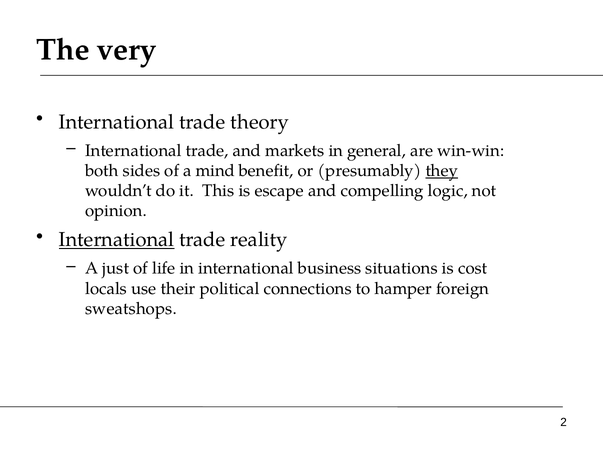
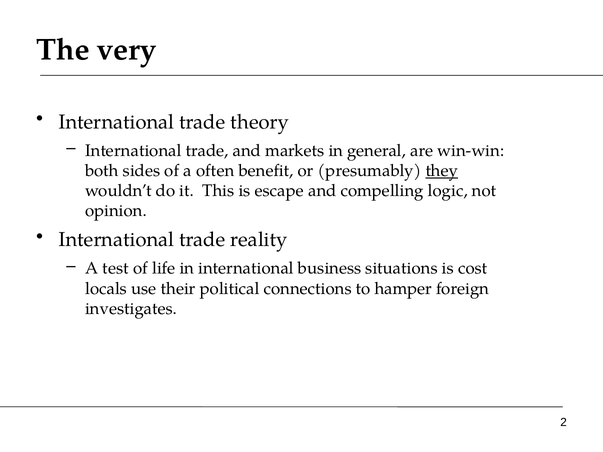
mind: mind -> often
International at (117, 240) underline: present -> none
just: just -> test
sweatshops: sweatshops -> investigates
